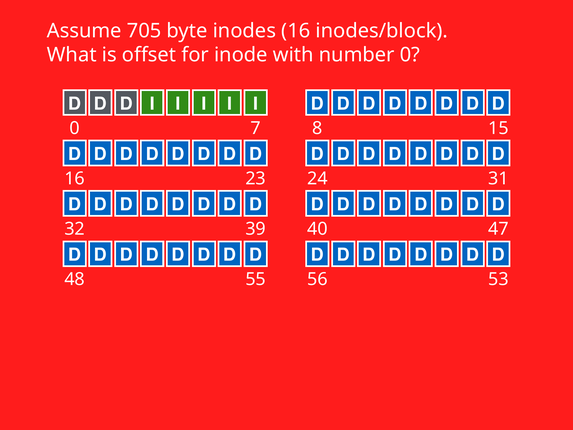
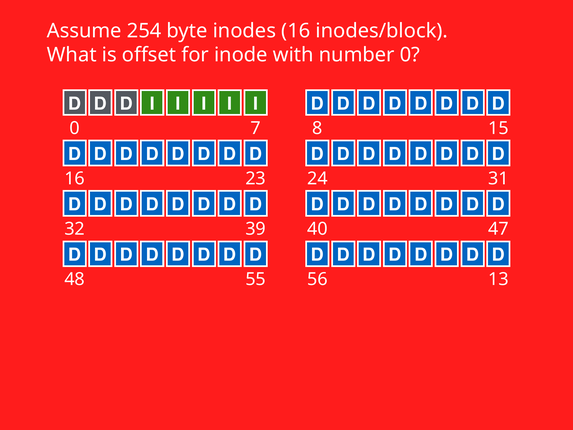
705: 705 -> 254
53: 53 -> 13
